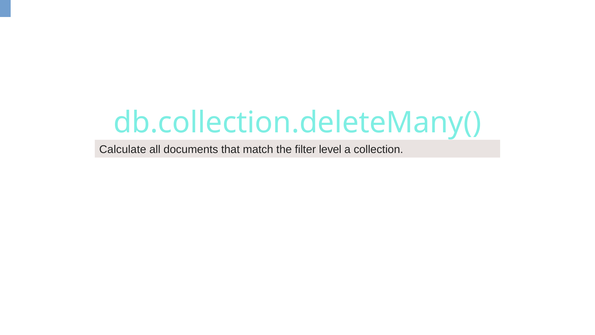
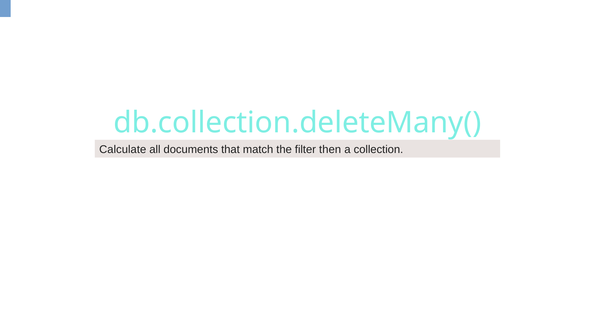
level: level -> then
